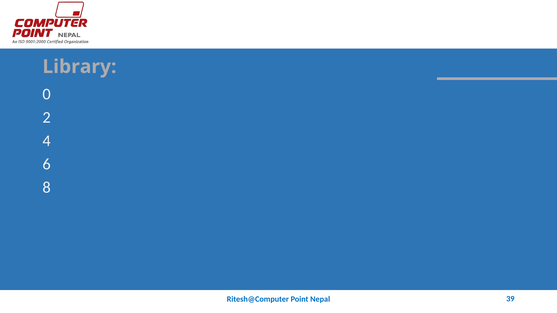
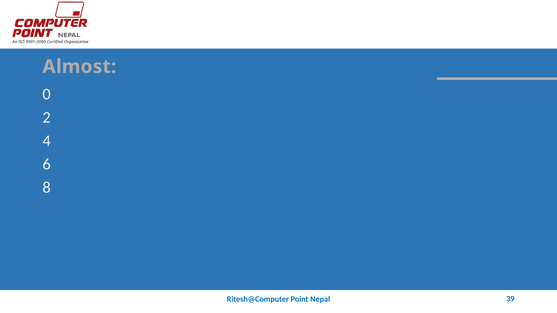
Library: Library -> Almost
